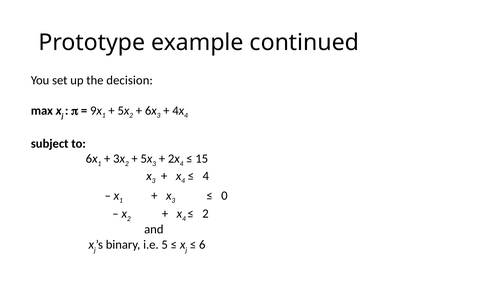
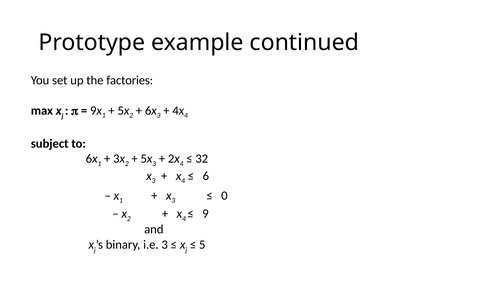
decision: decision -> factories
15: 15 -> 32
4 at (206, 176): 4 -> 6
2 at (205, 213): 2 -> 9
i.e 5: 5 -> 3
6: 6 -> 5
